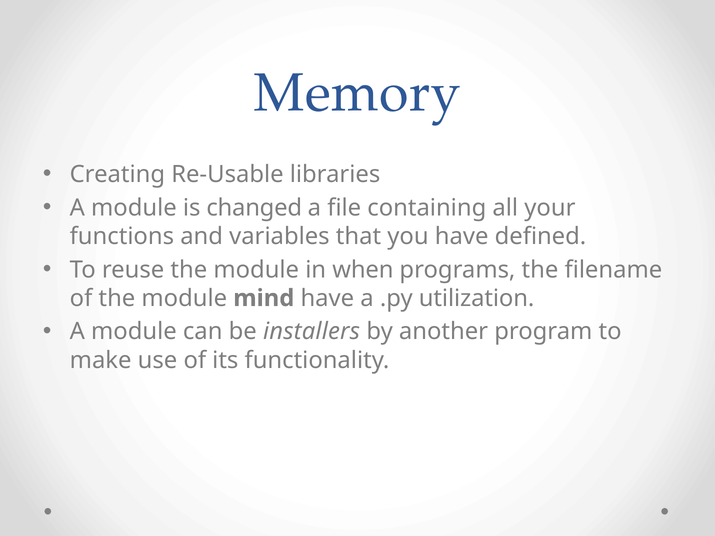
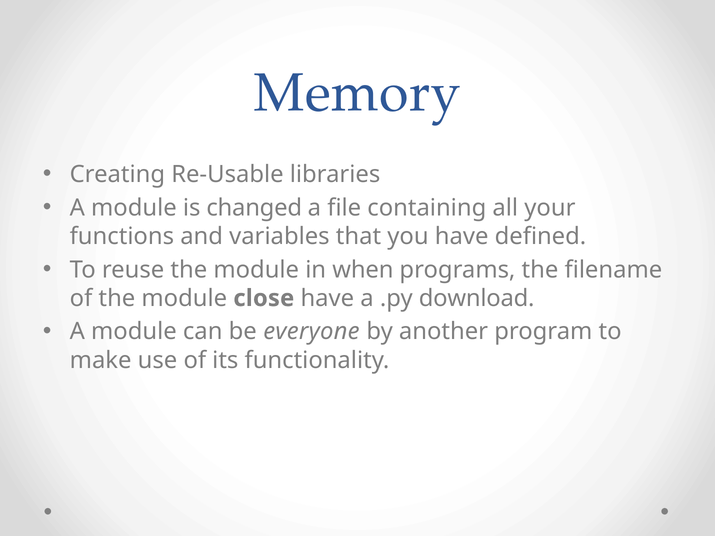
mind: mind -> close
utilization: utilization -> download
installers: installers -> everyone
